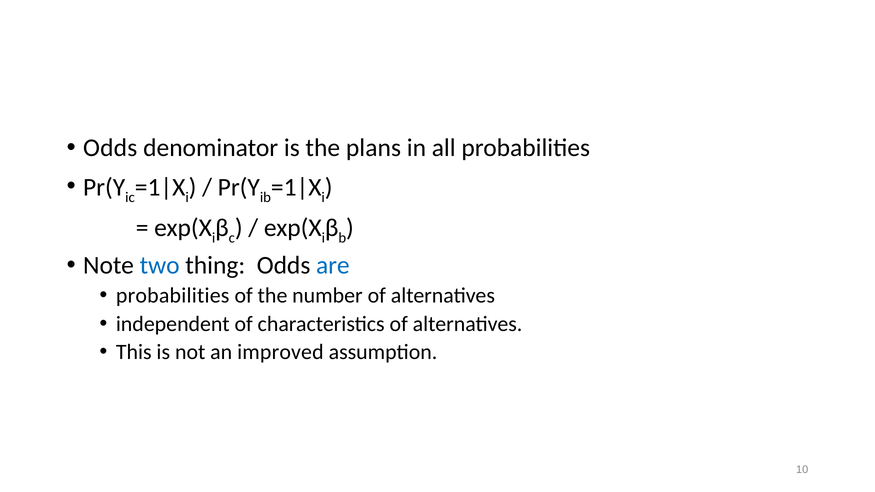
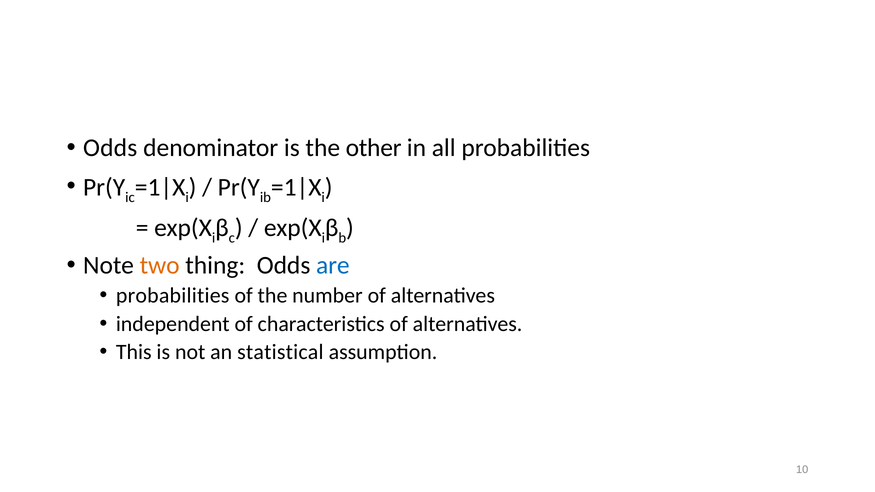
plans: plans -> other
two colour: blue -> orange
improved: improved -> statistical
